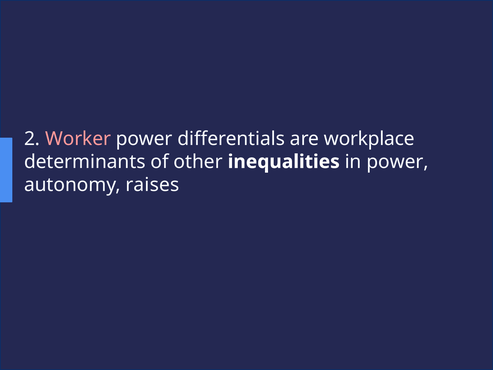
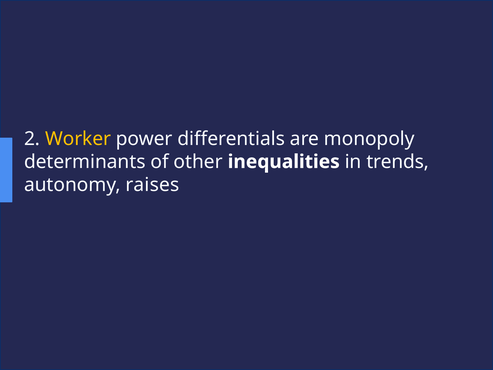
Worker colour: pink -> yellow
workplace: workplace -> monopoly
in power: power -> trends
